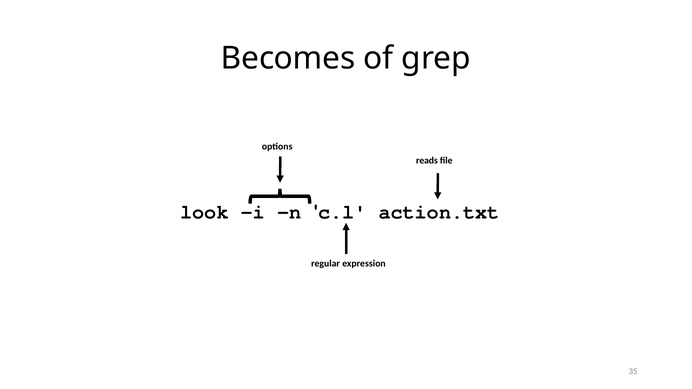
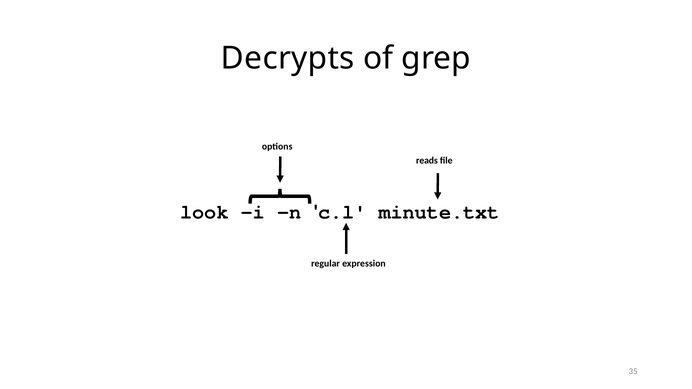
Becomes: Becomes -> Decrypts
action.txt: action.txt -> minute.txt
